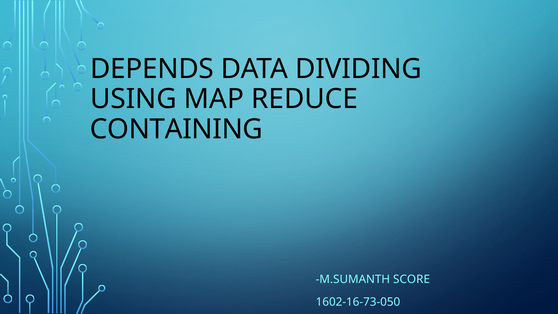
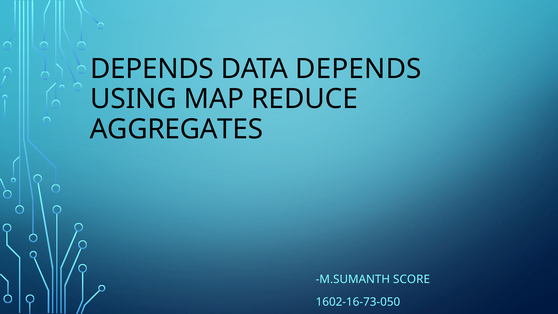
DATA DIVIDING: DIVIDING -> DEPENDS
CONTAINING: CONTAINING -> AGGREGATES
